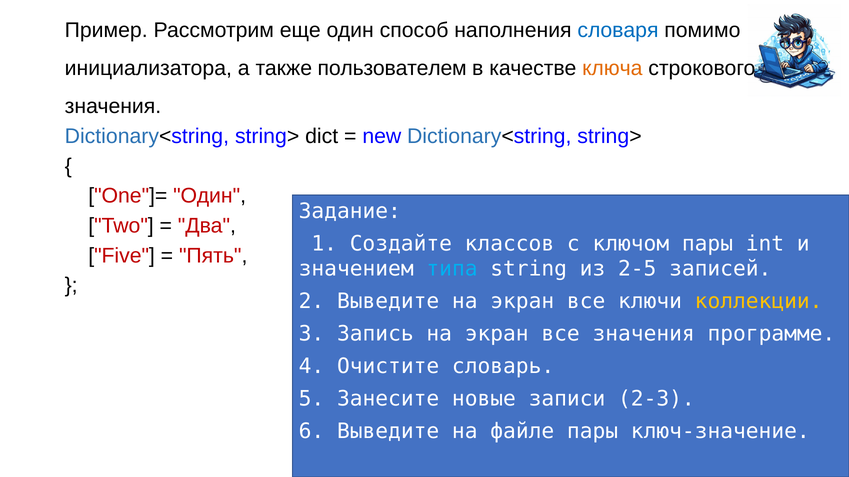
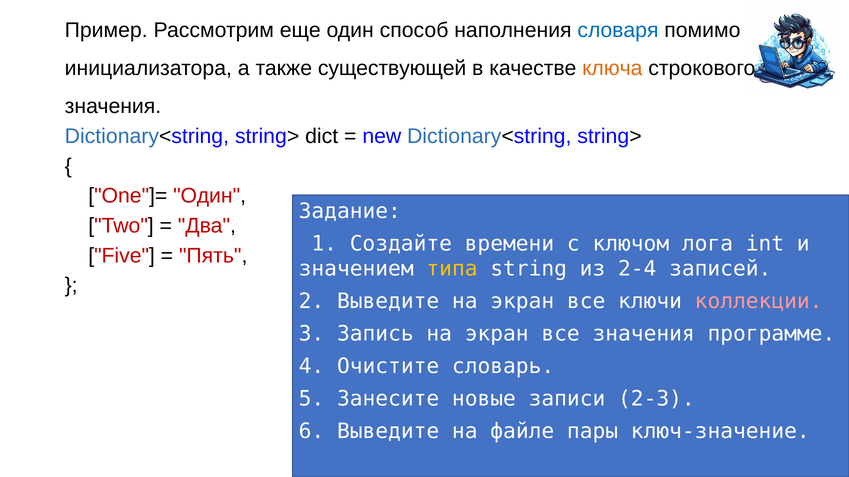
пользователем: пользователем -> существующей
классов: классов -> времени
ключом пары: пары -> лога
типа colour: light blue -> yellow
2-5: 2-5 -> 2-4
коллекции colour: yellow -> pink
